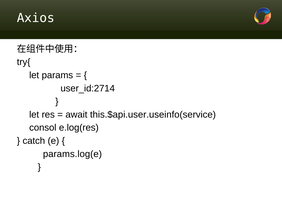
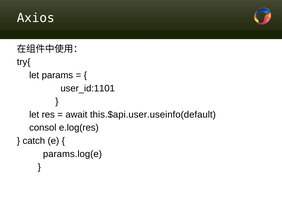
user_id:2714: user_id:2714 -> user_id:1101
this.$api.user.useinfo(service: this.$api.user.useinfo(service -> this.$api.user.useinfo(default
